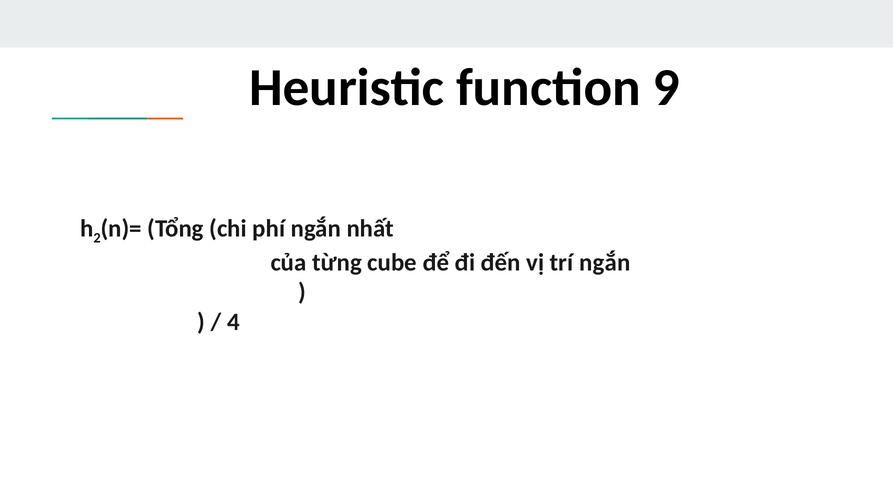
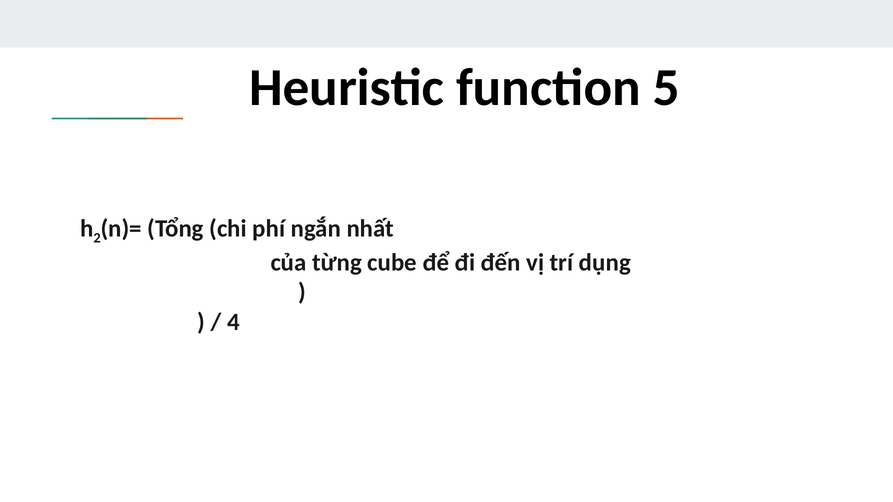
9: 9 -> 5
trí ngắn: ngắn -> dụng
